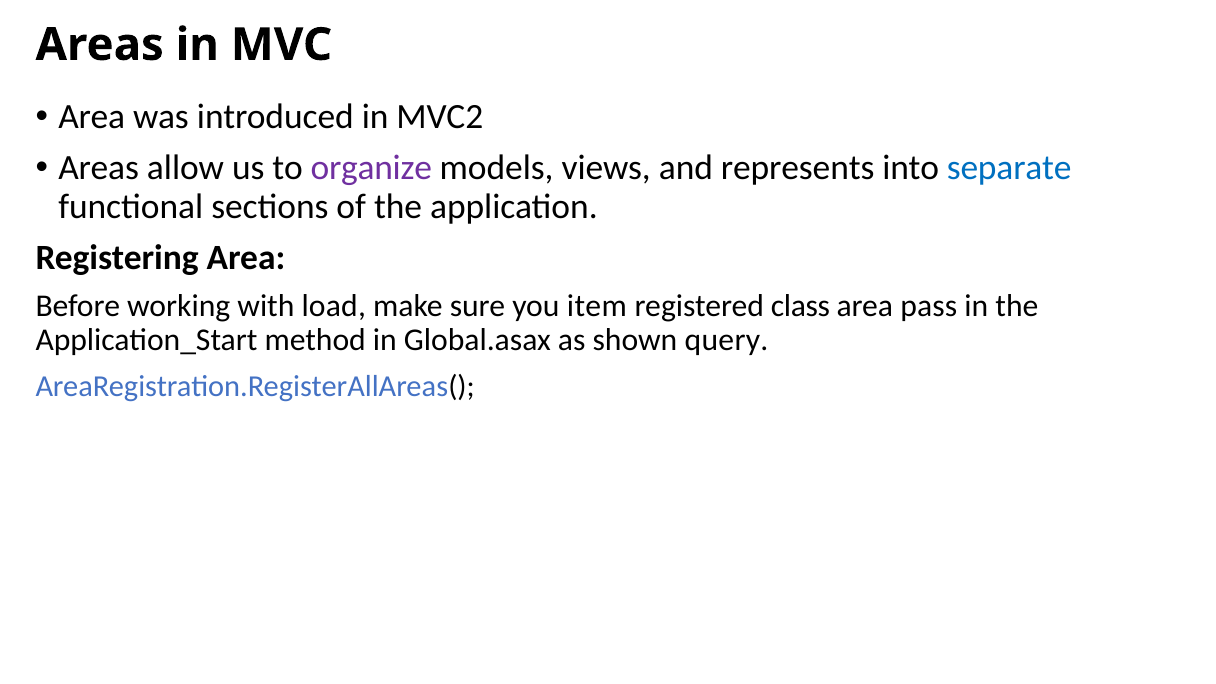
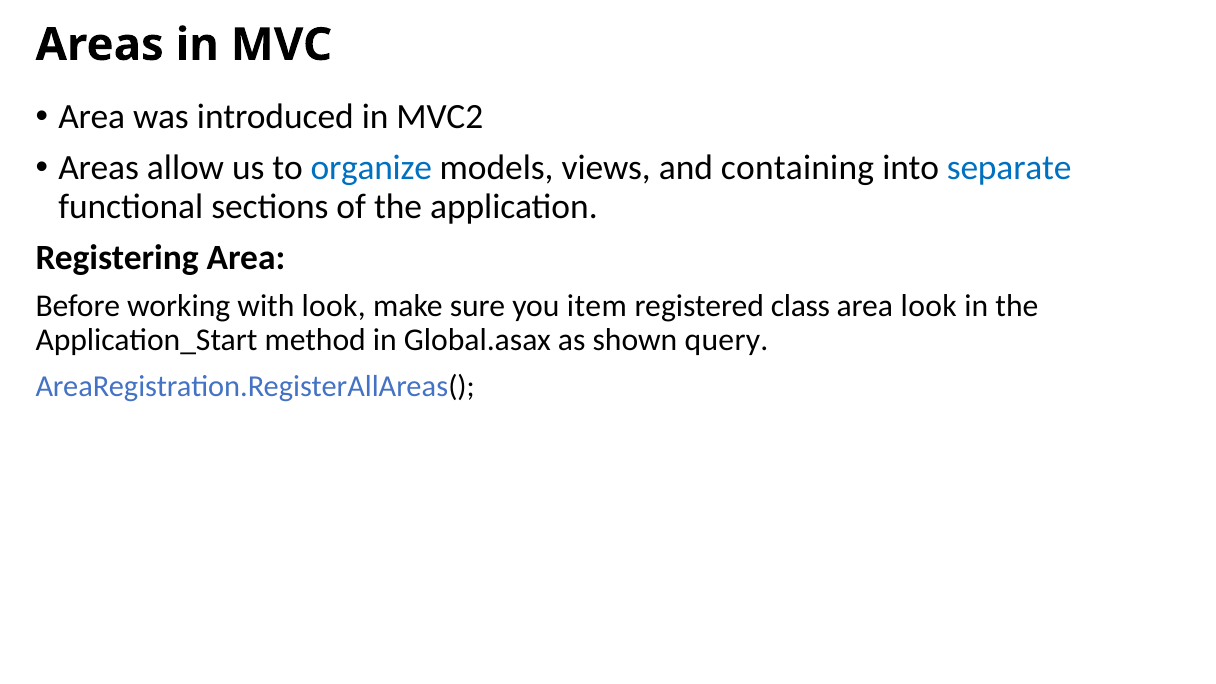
organize colour: purple -> blue
represents: represents -> containing
with load: load -> look
area pass: pass -> look
